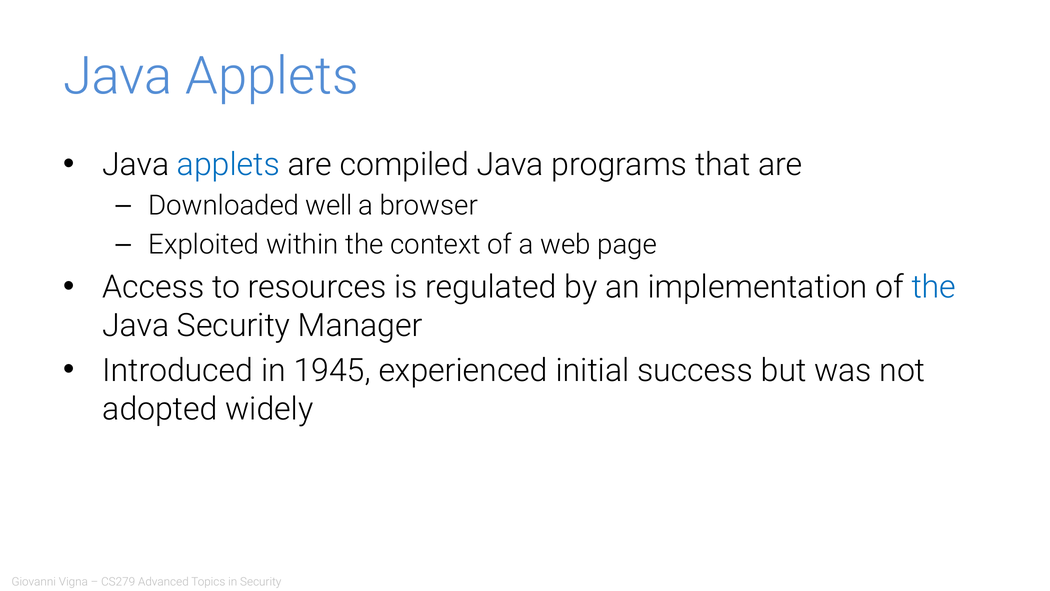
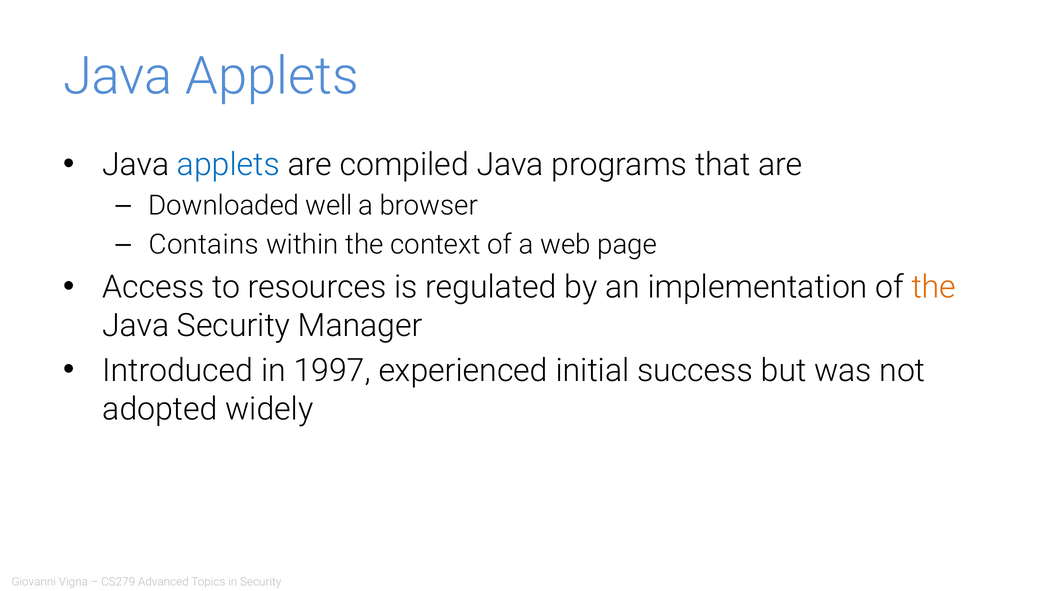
Exploited: Exploited -> Contains
the at (934, 287) colour: blue -> orange
1945: 1945 -> 1997
